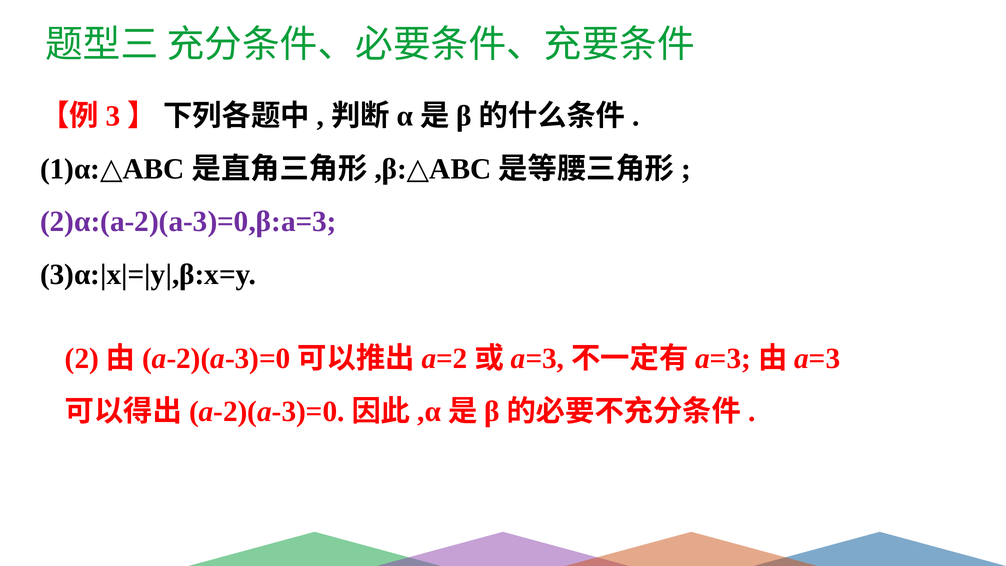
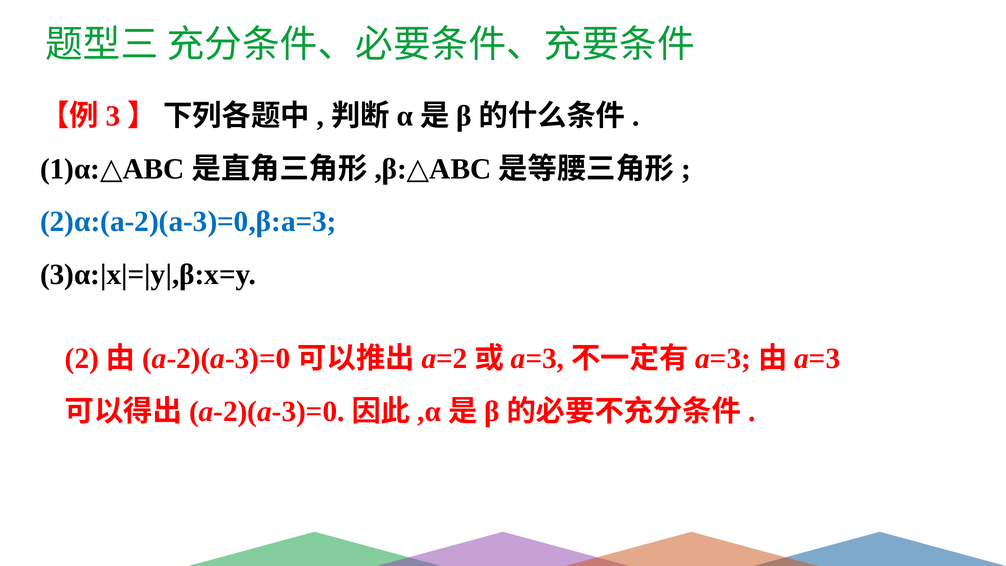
2)α:(a-2)(a-3)=0,β:a=3 colour: purple -> blue
